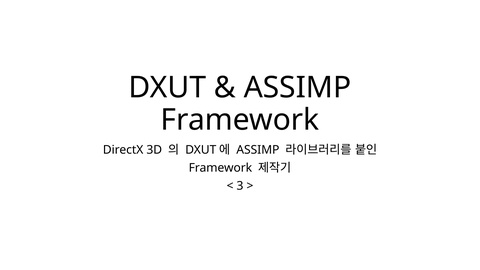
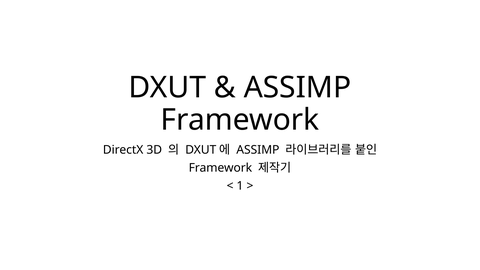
3: 3 -> 1
